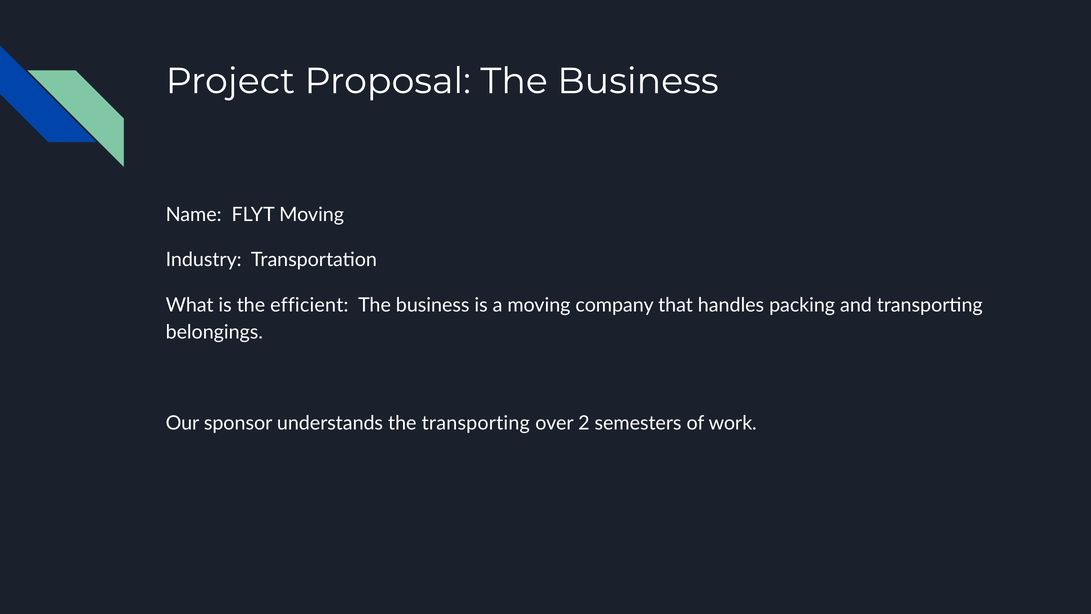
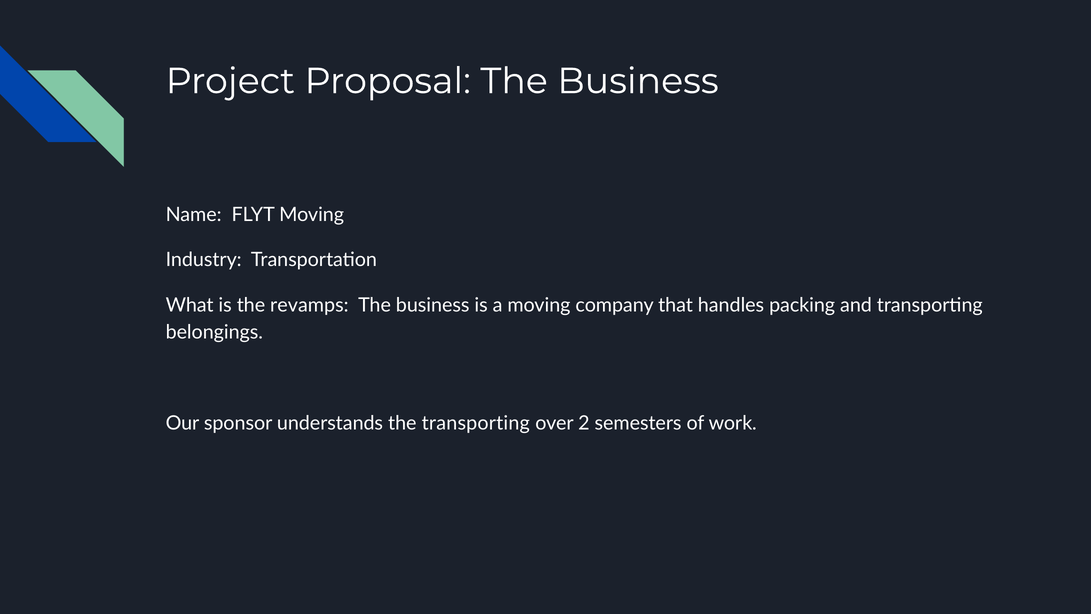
efficient: efficient -> revamps
